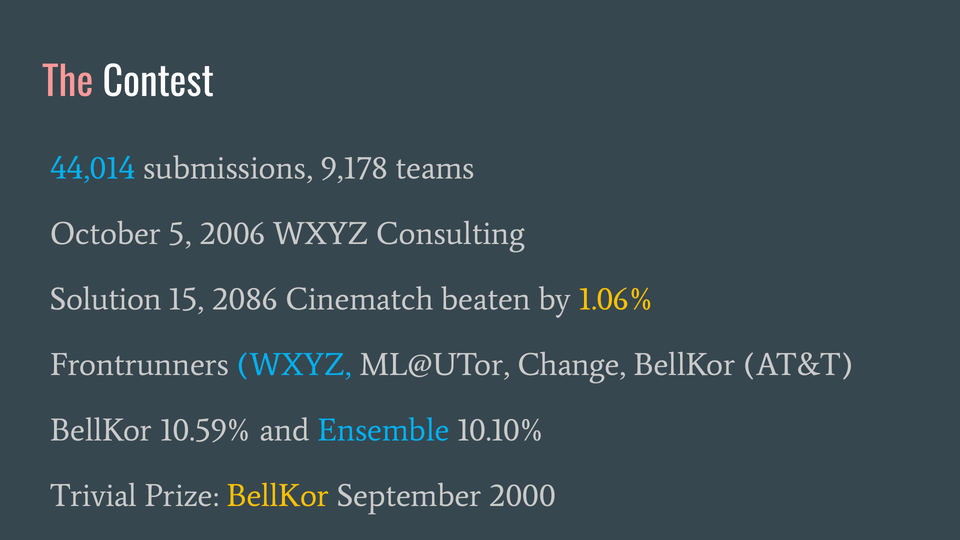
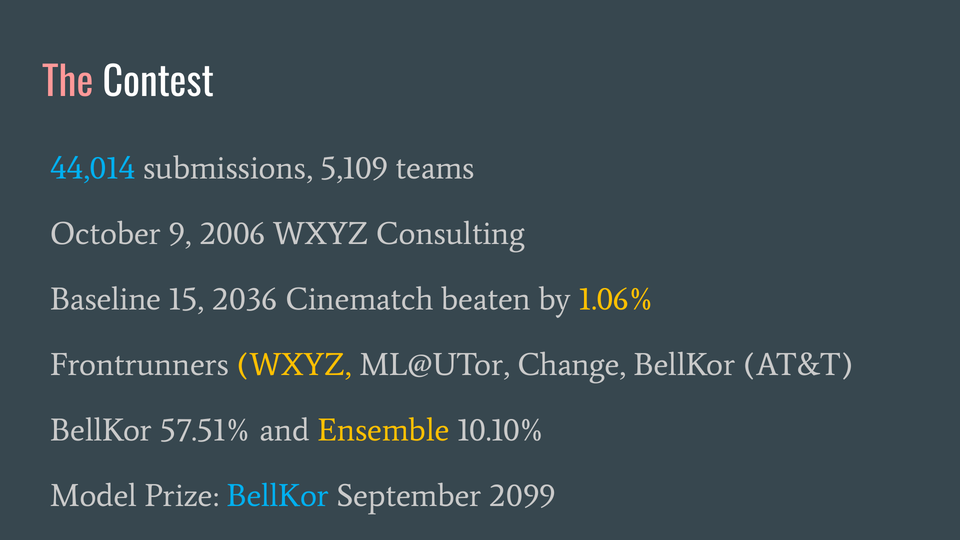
9,178: 9,178 -> 5,109
5: 5 -> 9
Solution: Solution -> Baseline
2086: 2086 -> 2036
WXYZ at (294, 365) colour: light blue -> yellow
10.59%: 10.59% -> 57.51%
Ensemble colour: light blue -> yellow
Trivial: Trivial -> Model
BellKor at (278, 496) colour: yellow -> light blue
2000: 2000 -> 2099
